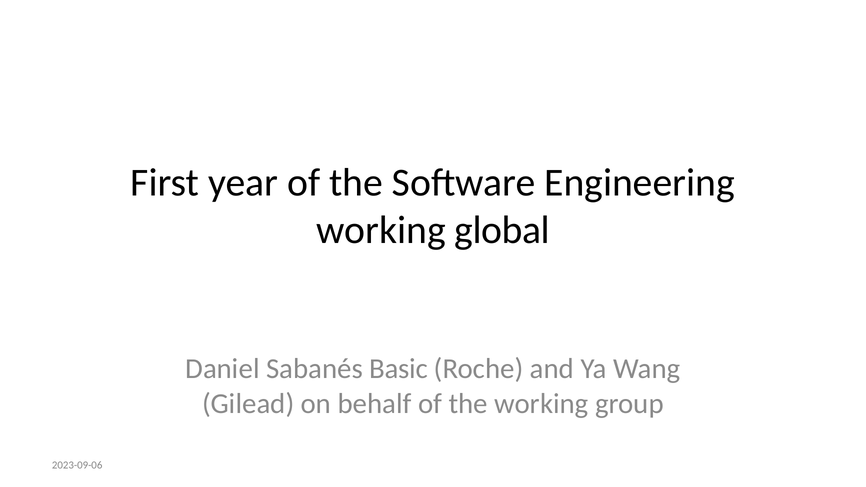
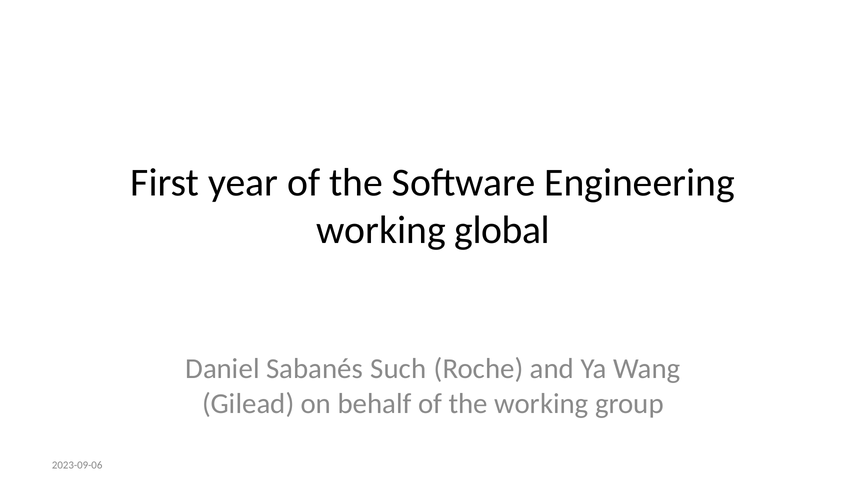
Basic: Basic -> Such
